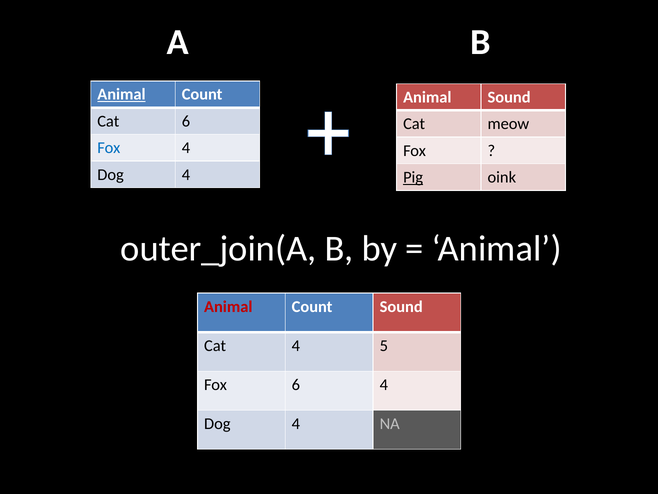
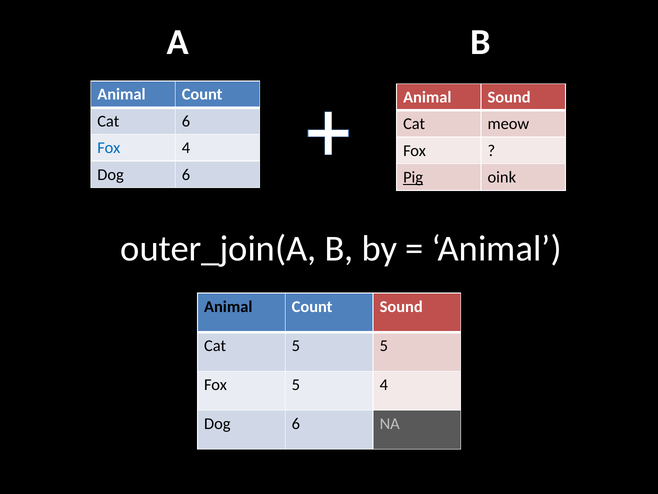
Animal at (121, 94) underline: present -> none
4 at (186, 174): 4 -> 6
Animal at (228, 306) colour: red -> black
Cat 4: 4 -> 5
Fox 6: 6 -> 5
4 at (296, 423): 4 -> 6
